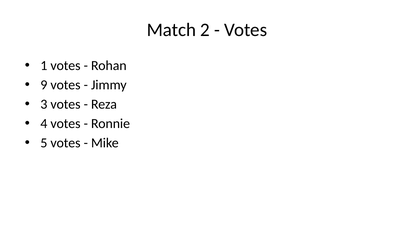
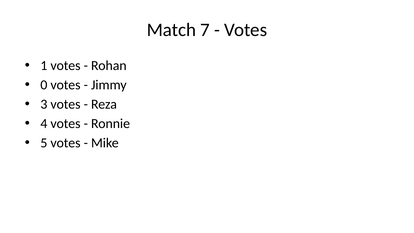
2: 2 -> 7
9: 9 -> 0
